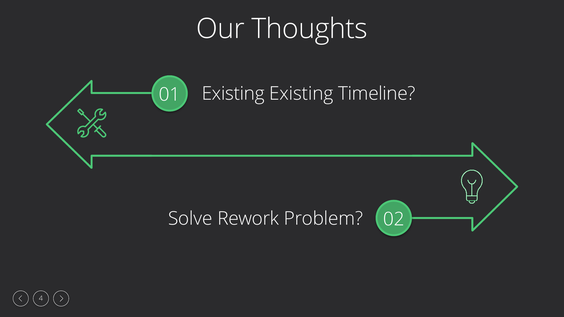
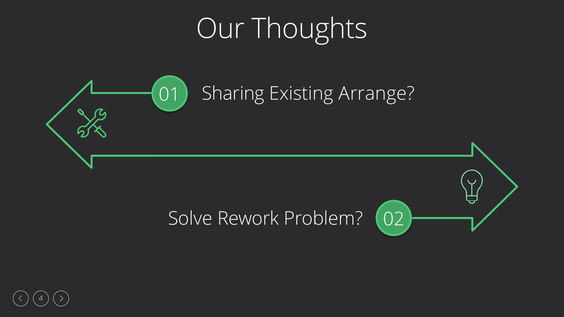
Existing at (233, 94): Existing -> Sharing
Timeline: Timeline -> Arrange
